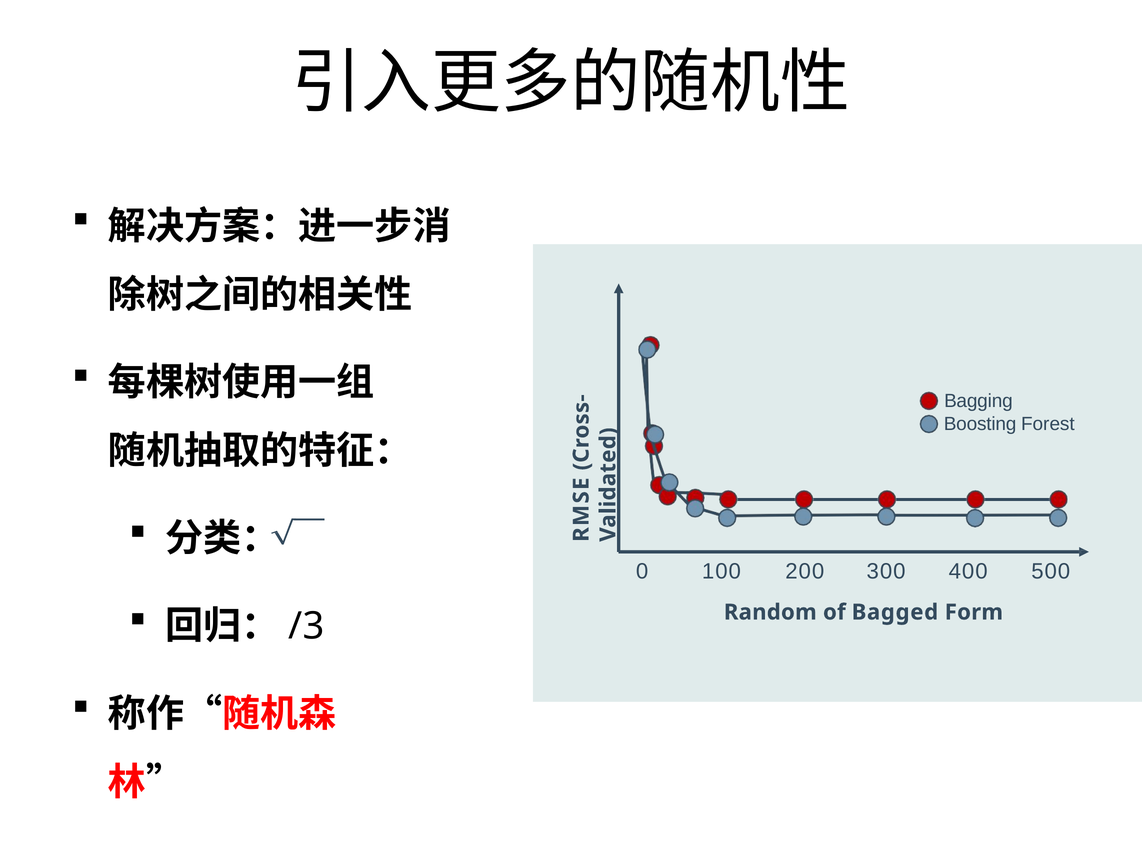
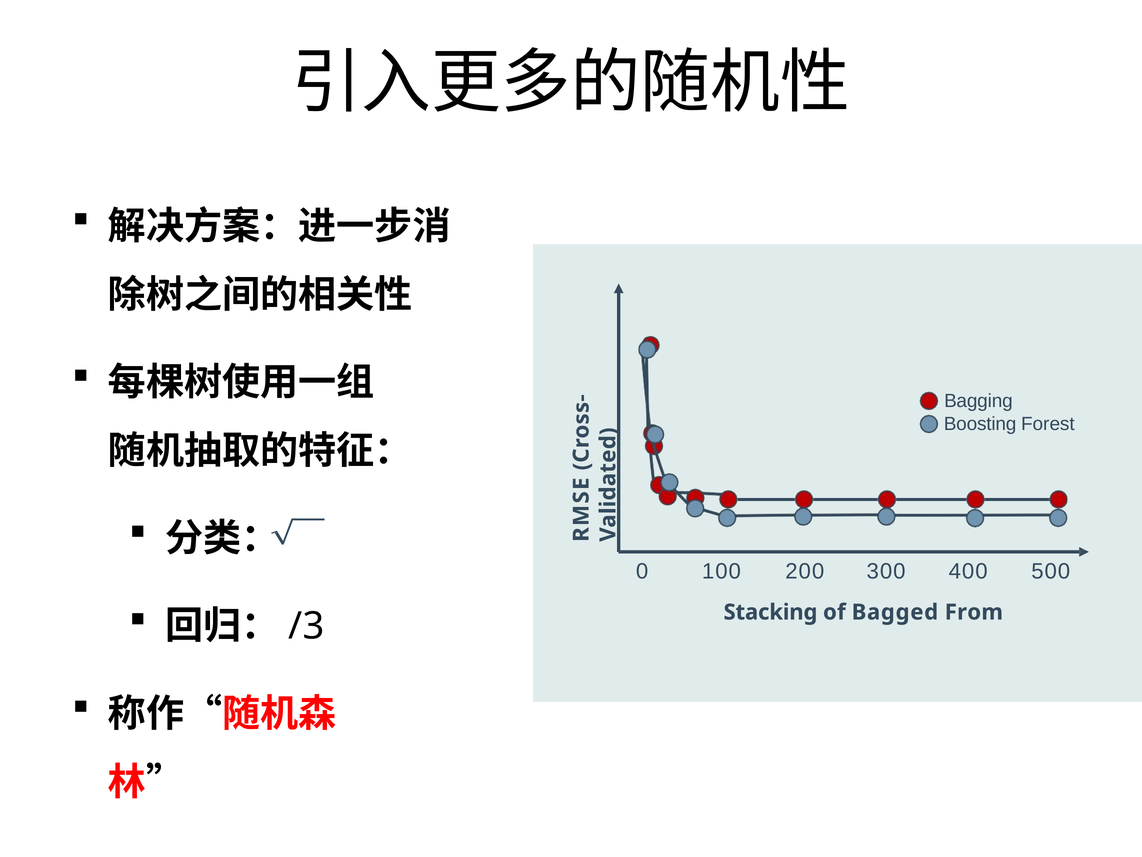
Random: Random -> Stacking
Form: Form -> From
